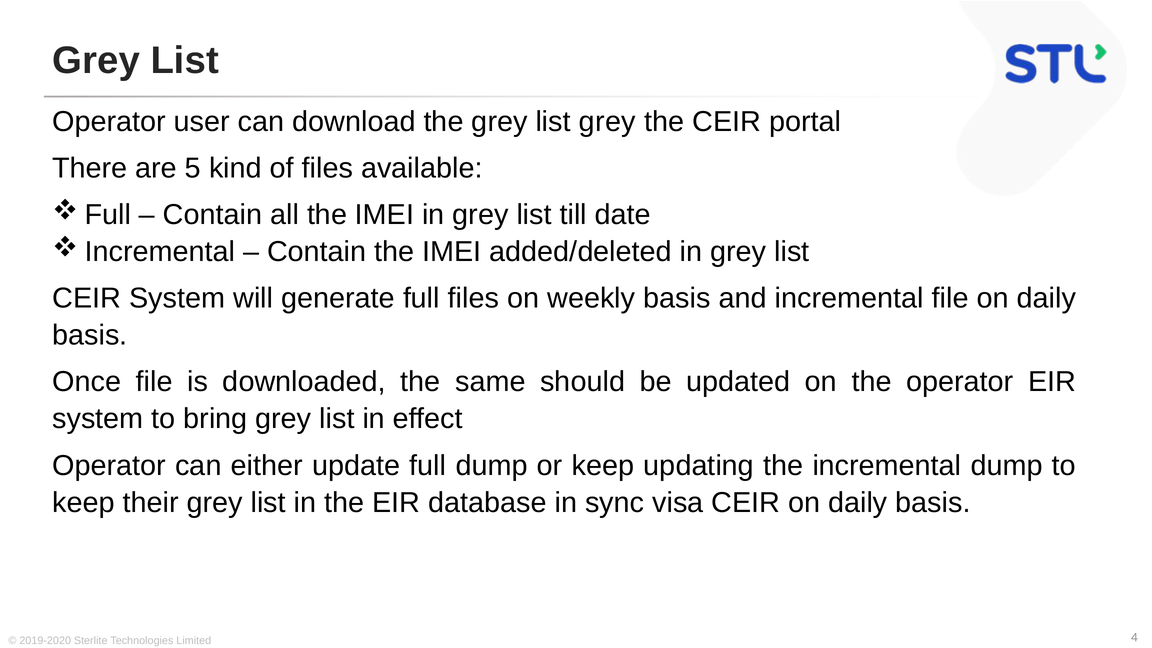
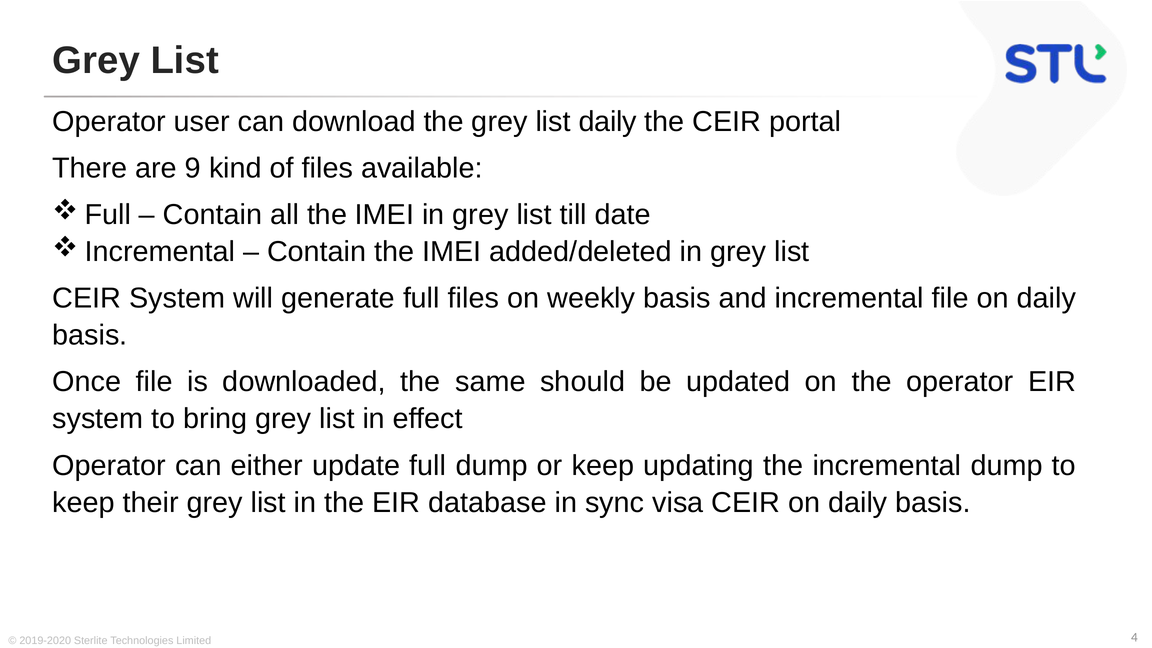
list grey: grey -> daily
5: 5 -> 9
